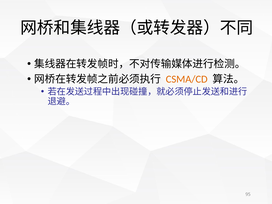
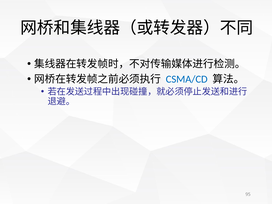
CSMA/CD colour: orange -> blue
